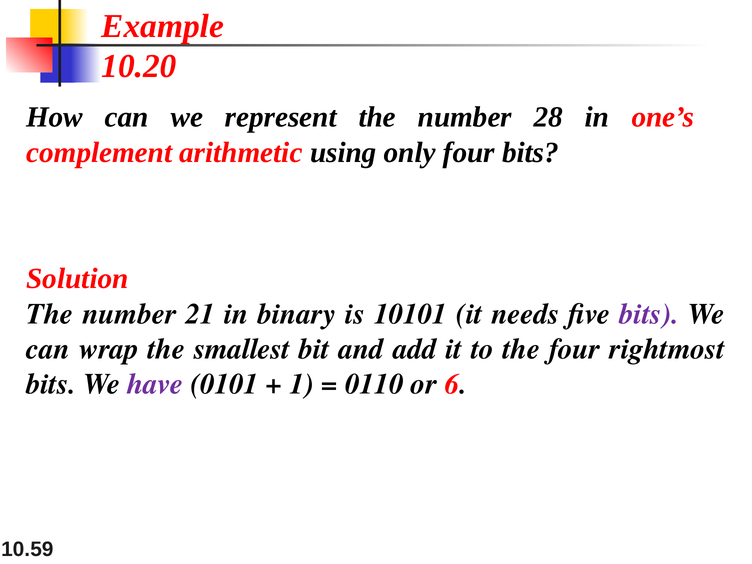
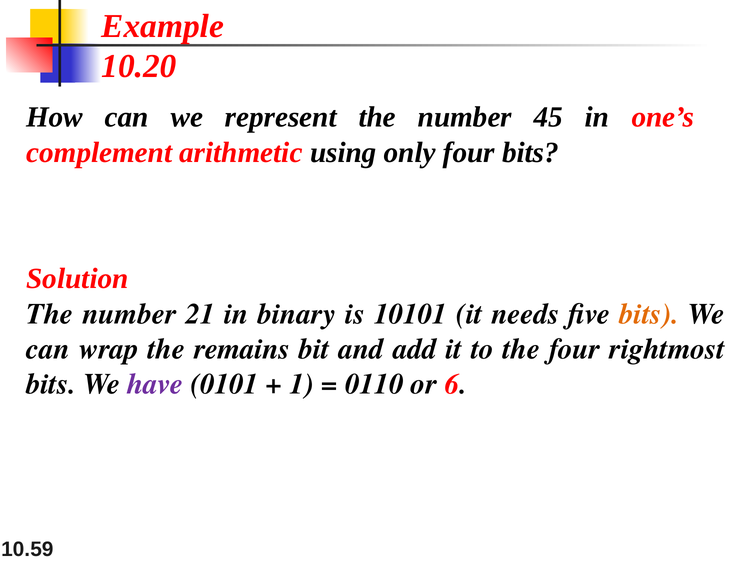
28: 28 -> 45
bits at (649, 314) colour: purple -> orange
smallest: smallest -> remains
